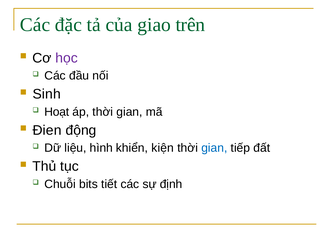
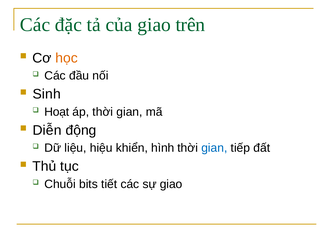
học colour: purple -> orange
Đien: Đien -> Diễn
hình: hình -> hiệu
kiện: kiện -> hình
sự định: định -> giao
